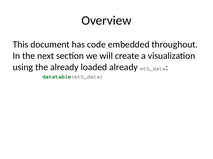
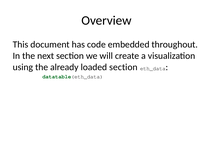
loaded already: already -> section
